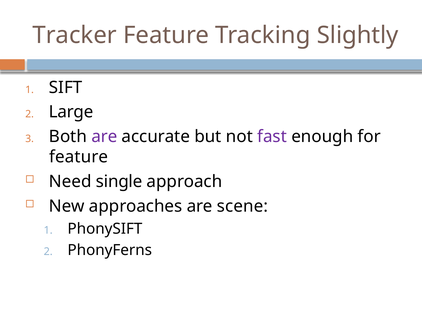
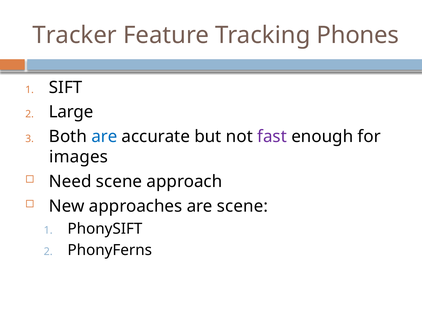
Slightly: Slightly -> Phones
are at (104, 136) colour: purple -> blue
feature at (79, 157): feature -> images
Need single: single -> scene
